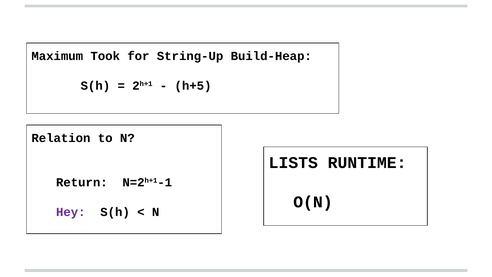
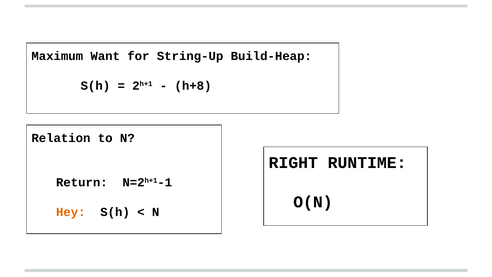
Took: Took -> Want
h+5: h+5 -> h+8
LISTS: LISTS -> RIGHT
Hey colour: purple -> orange
